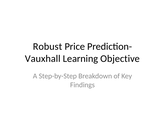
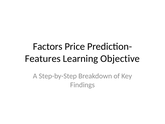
Robust: Robust -> Factors
Vauxhall: Vauxhall -> Features
